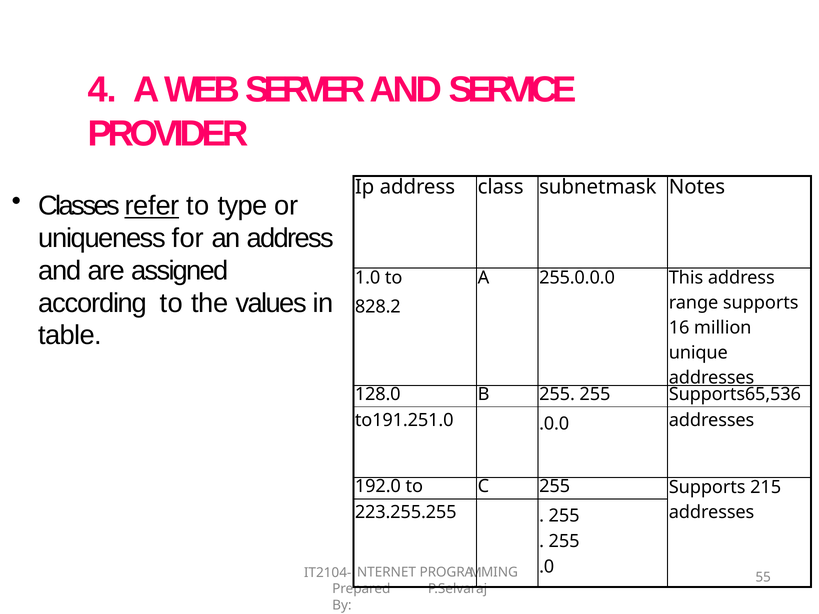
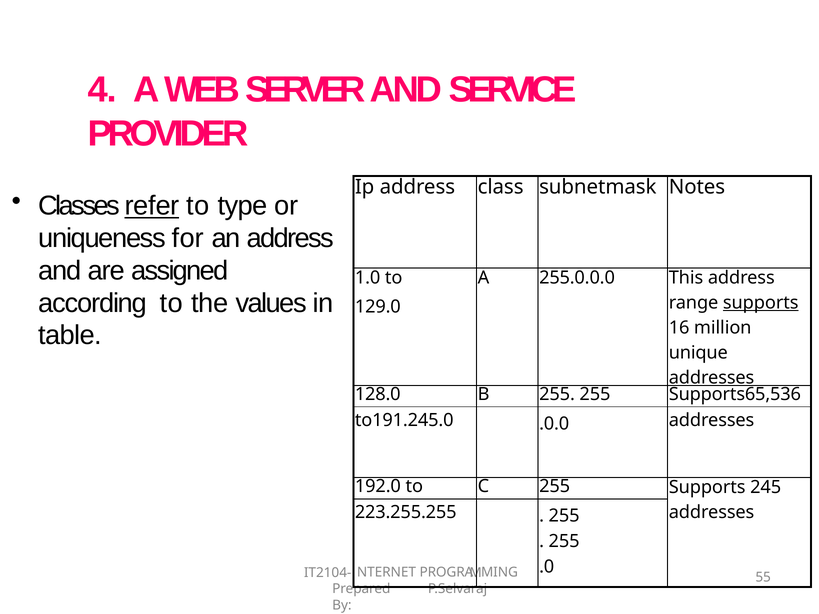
supports at (761, 303) underline: none -> present
828.2: 828.2 -> 129.0
to191.251.0: to191.251.0 -> to191.245.0
215: 215 -> 245
